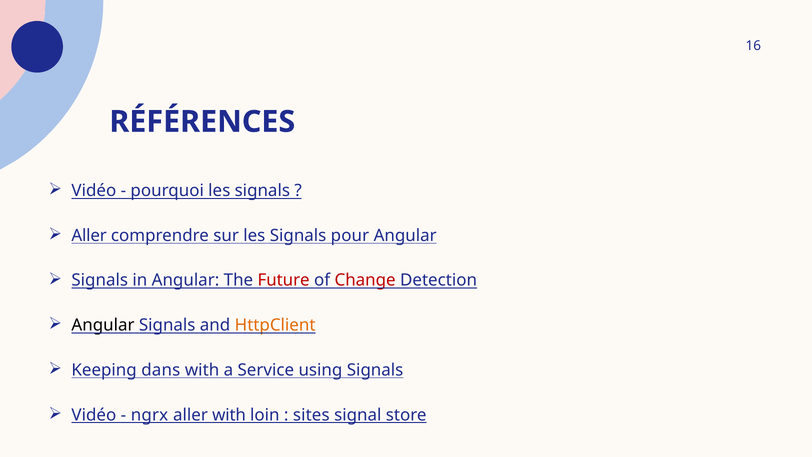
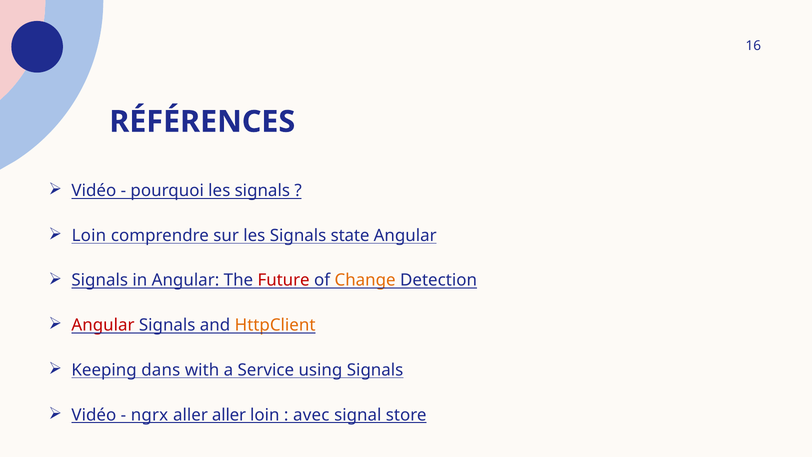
Aller at (89, 235): Aller -> Loin
pour: pour -> state
Change colour: red -> orange
Angular at (103, 325) colour: black -> red
aller with: with -> aller
sites: sites -> avec
